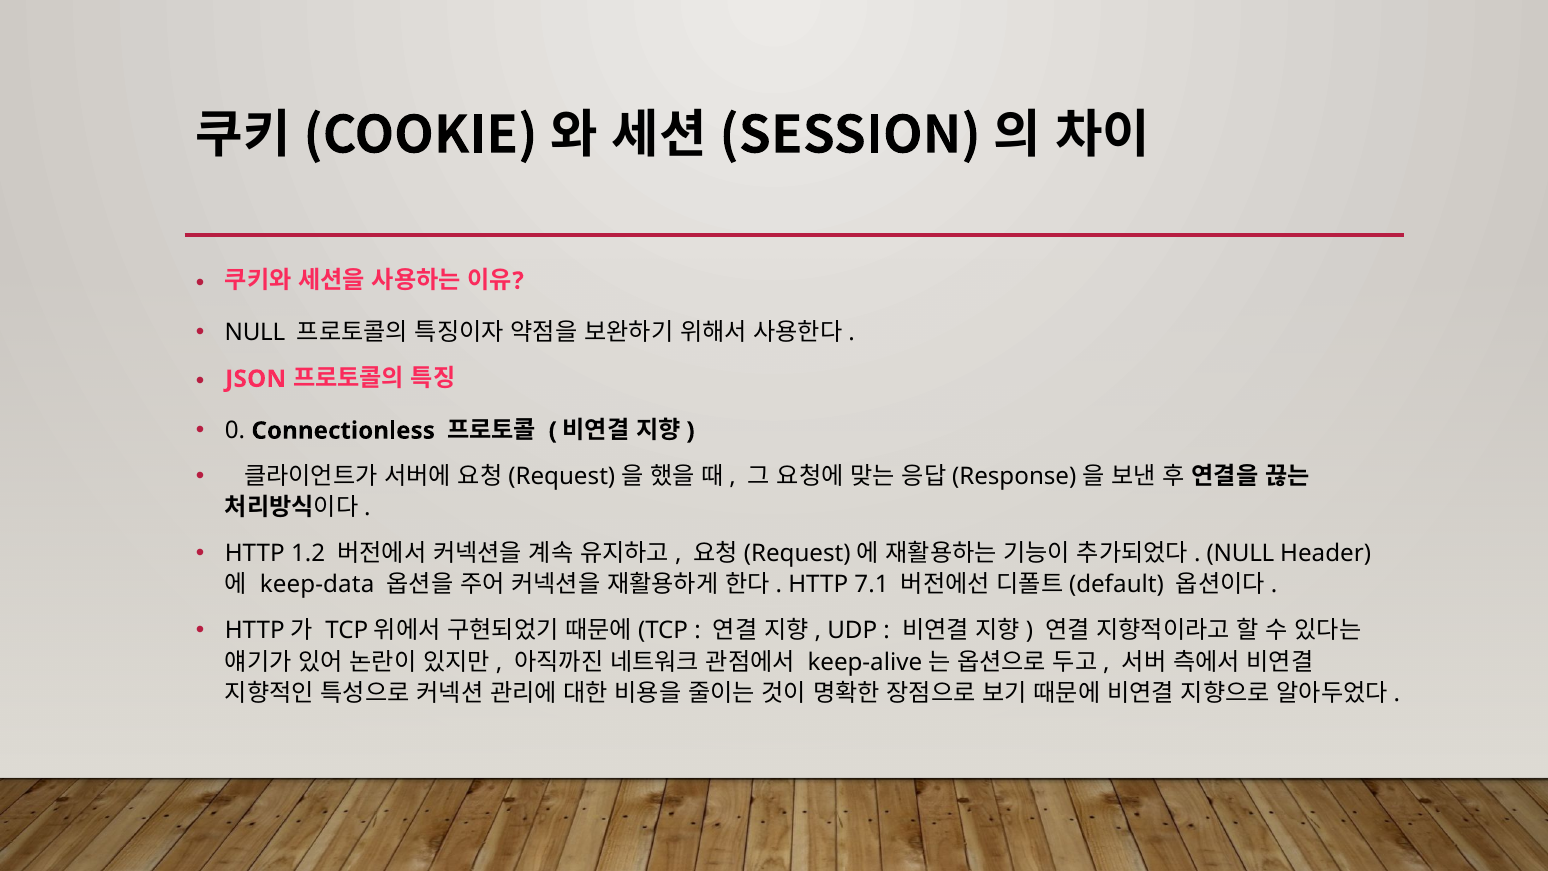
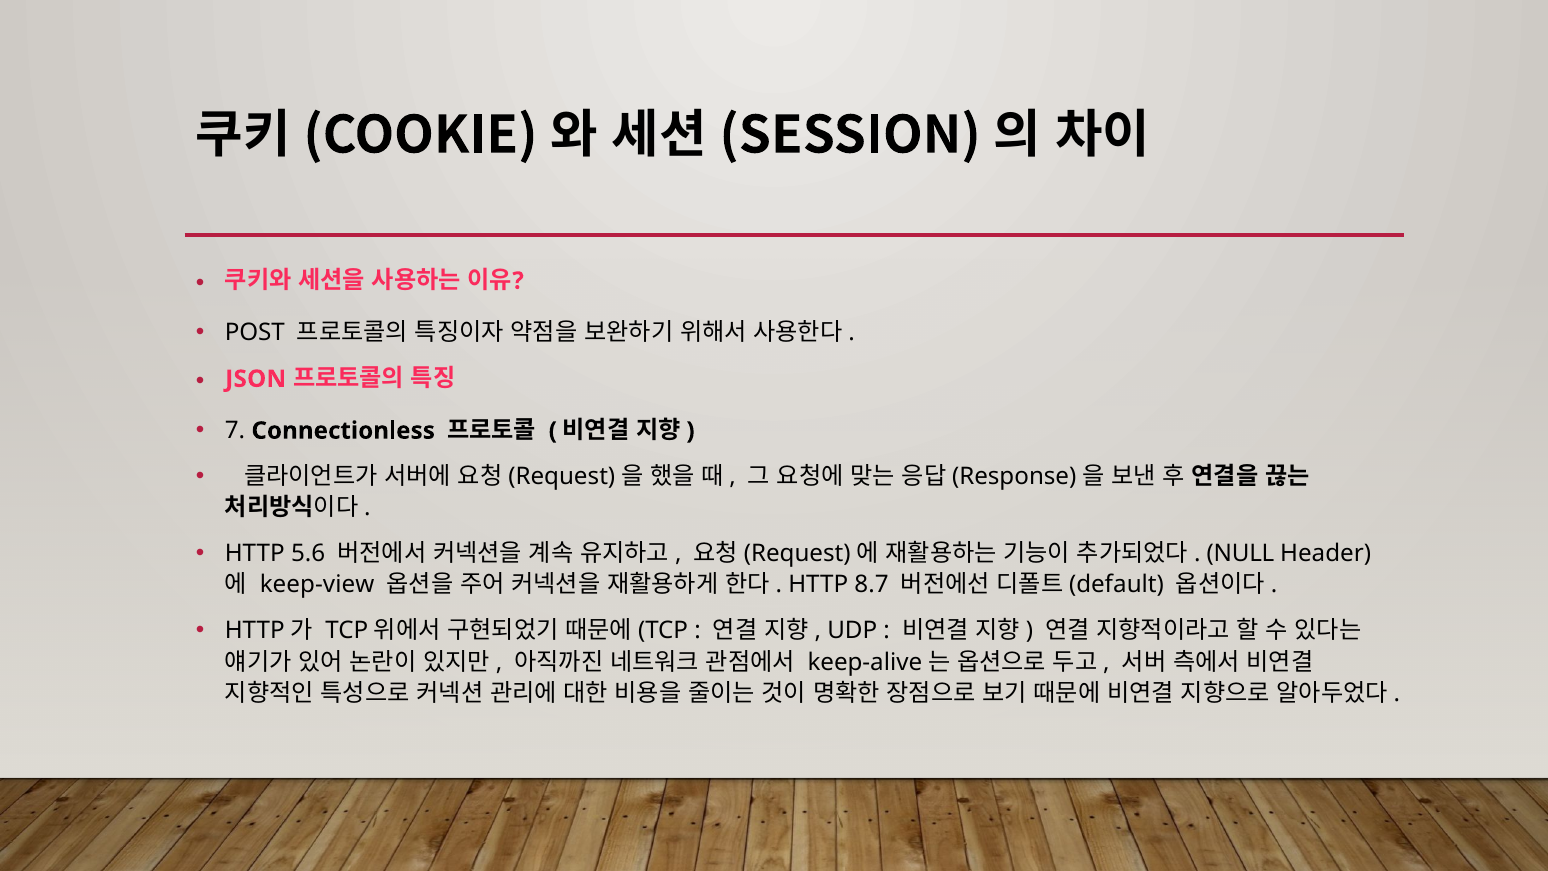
NULL at (255, 333): NULL -> POST
0: 0 -> 7
1.2: 1.2 -> 5.6
keep-data: keep-data -> keep-view
7.1: 7.1 -> 8.7
